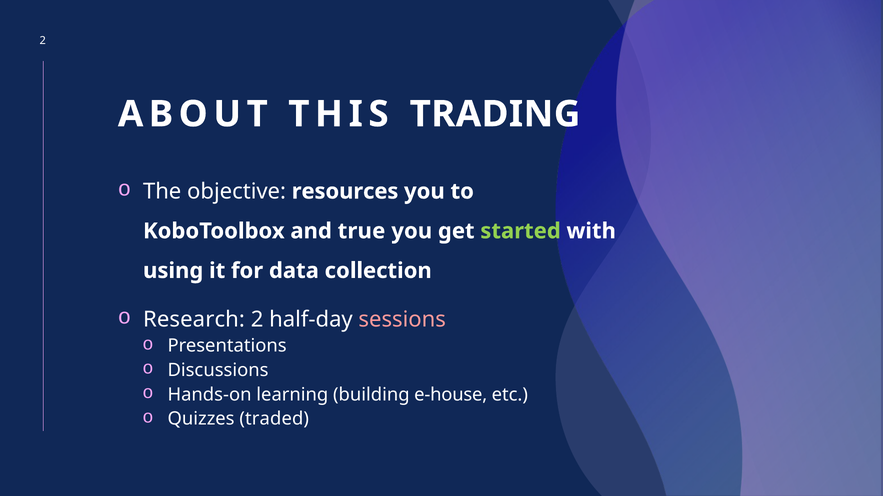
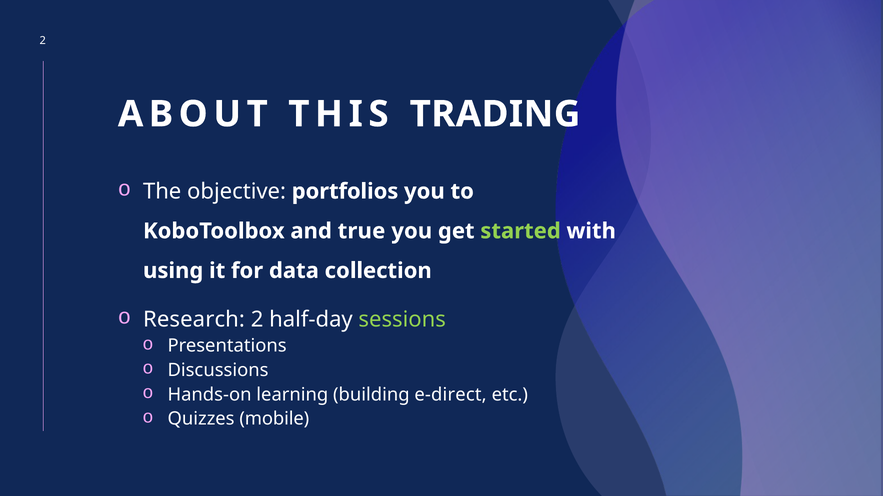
resources: resources -> portfolios
sessions colour: pink -> light green
e-house: e-house -> e-direct
traded: traded -> mobile
